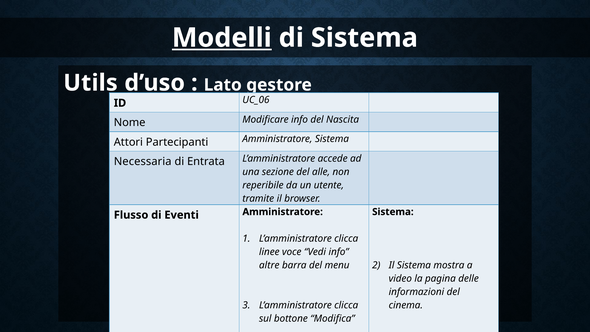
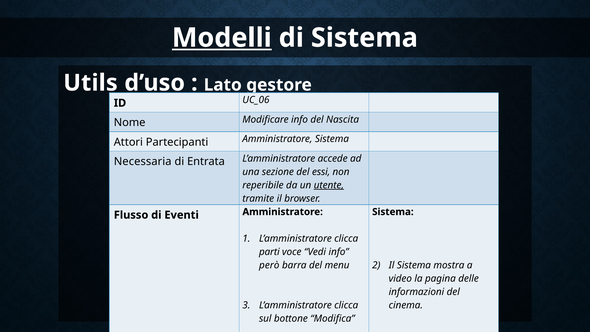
alle: alle -> essi
utente underline: none -> present
linee: linee -> parti
altre: altre -> però
